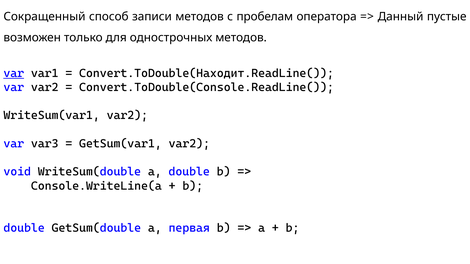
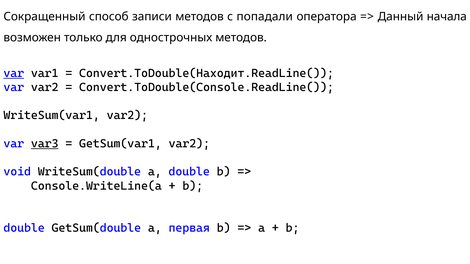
пробелам: пробелам -> попадали
пустые: пустые -> начала
var3 underline: none -> present
